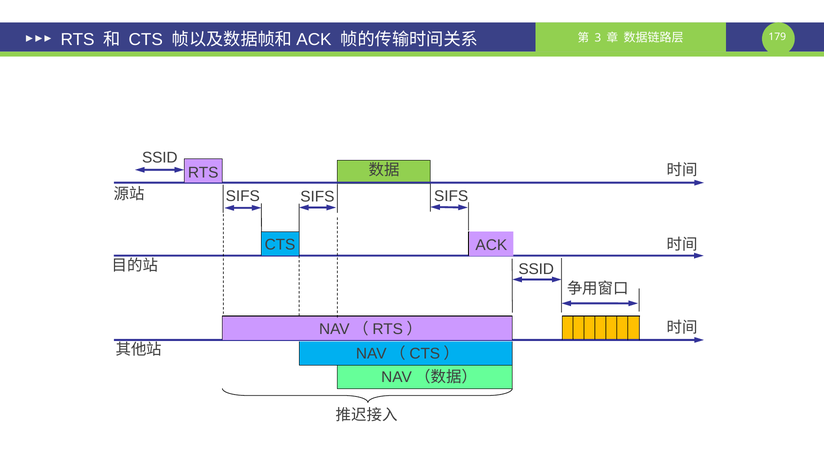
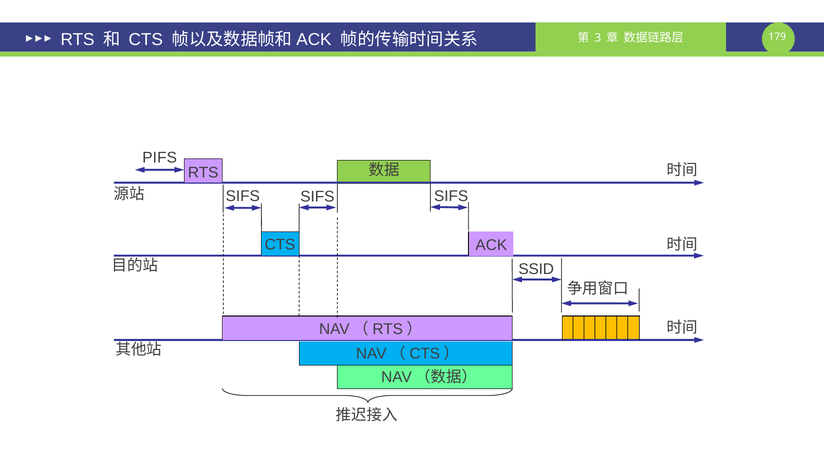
SSID at (160, 157): SSID -> PIFS
